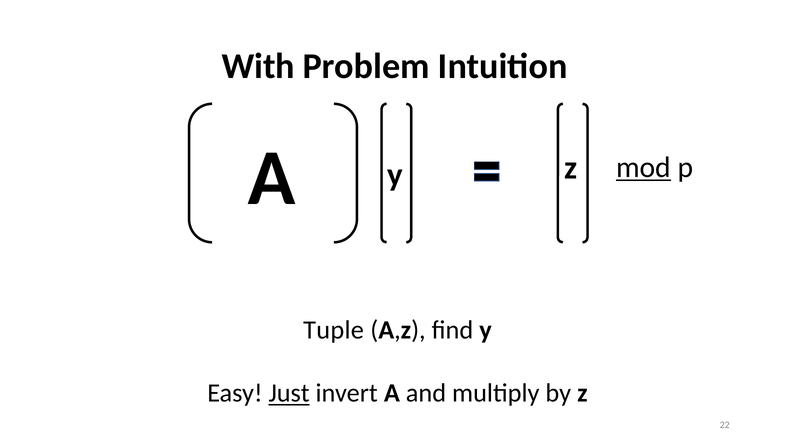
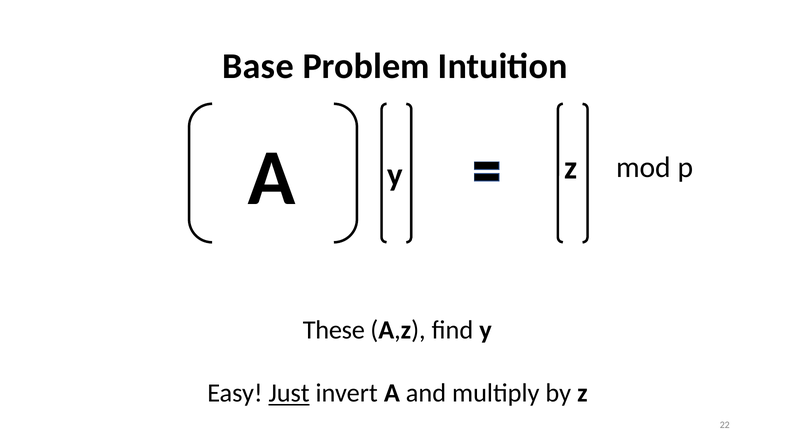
With: With -> Base
mod underline: present -> none
Tuple: Tuple -> These
